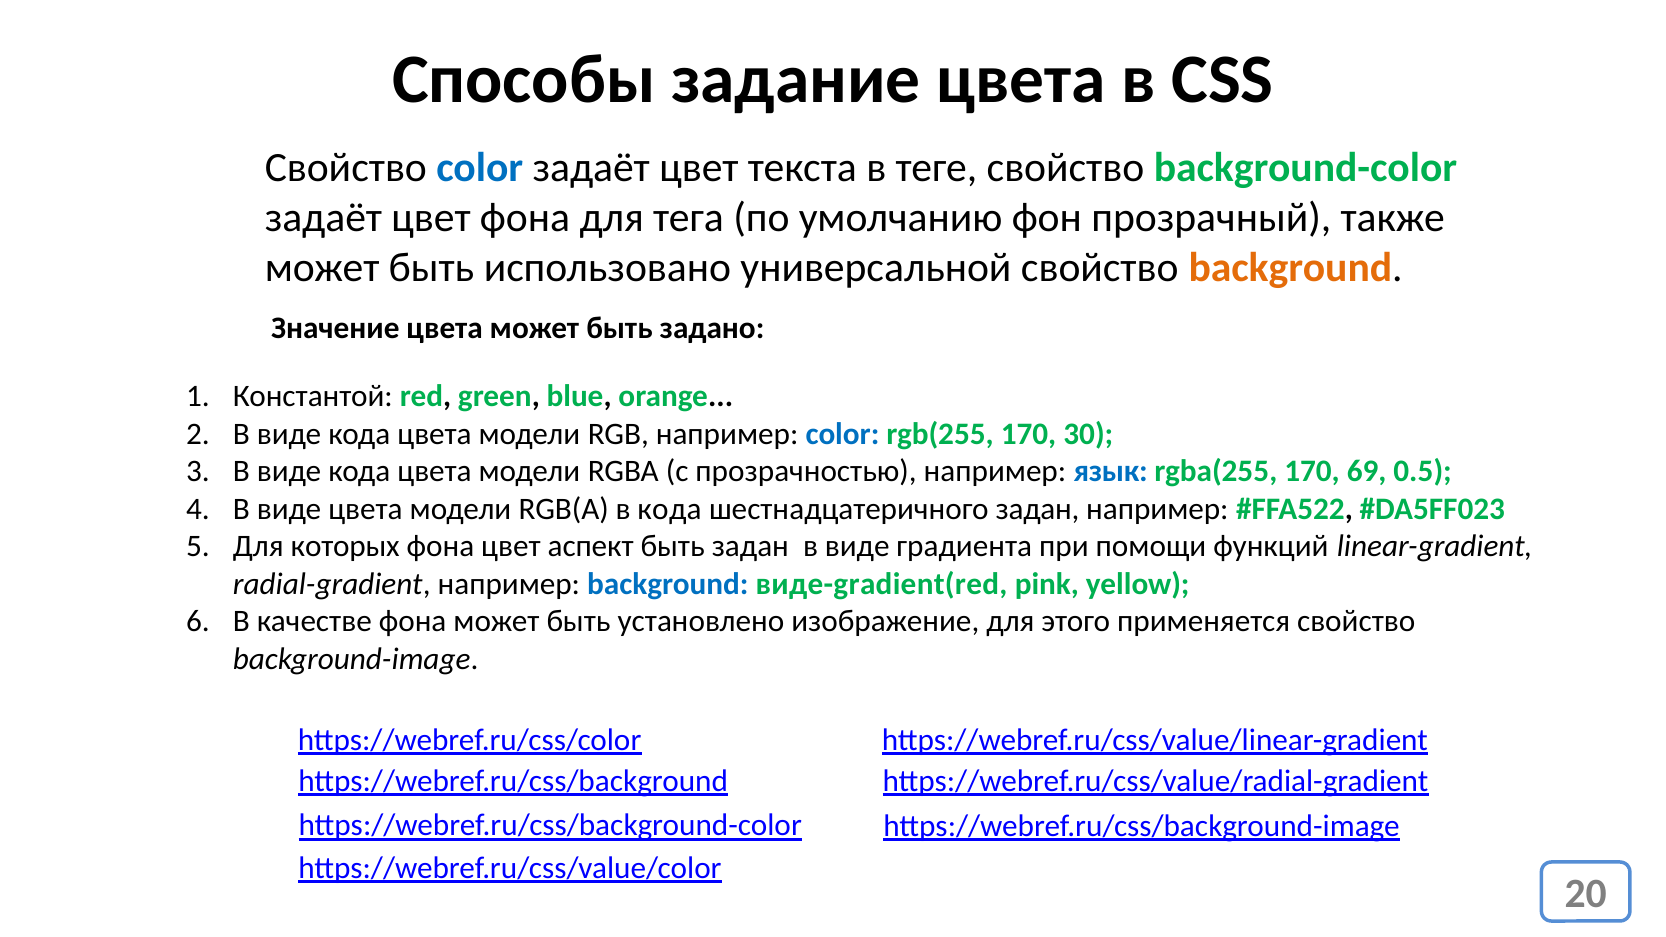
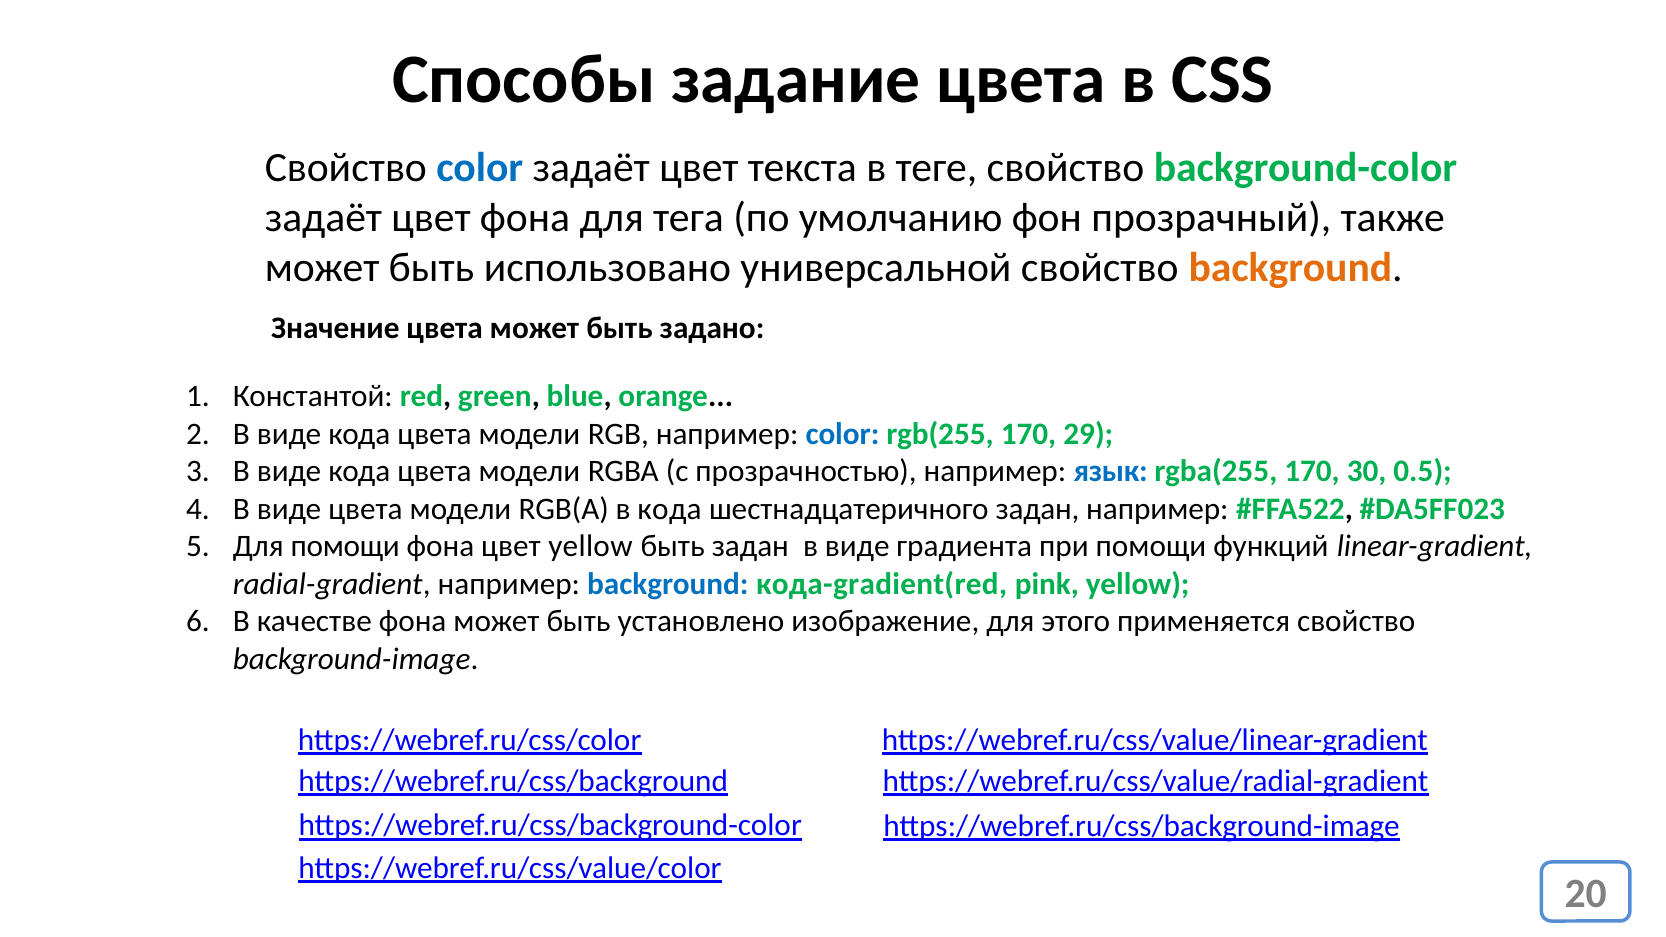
30: 30 -> 29
69: 69 -> 30
Для которых: которых -> помощи
цвет аспект: аспект -> yellow
виде-gradient(red: виде-gradient(red -> кода-gradient(red
